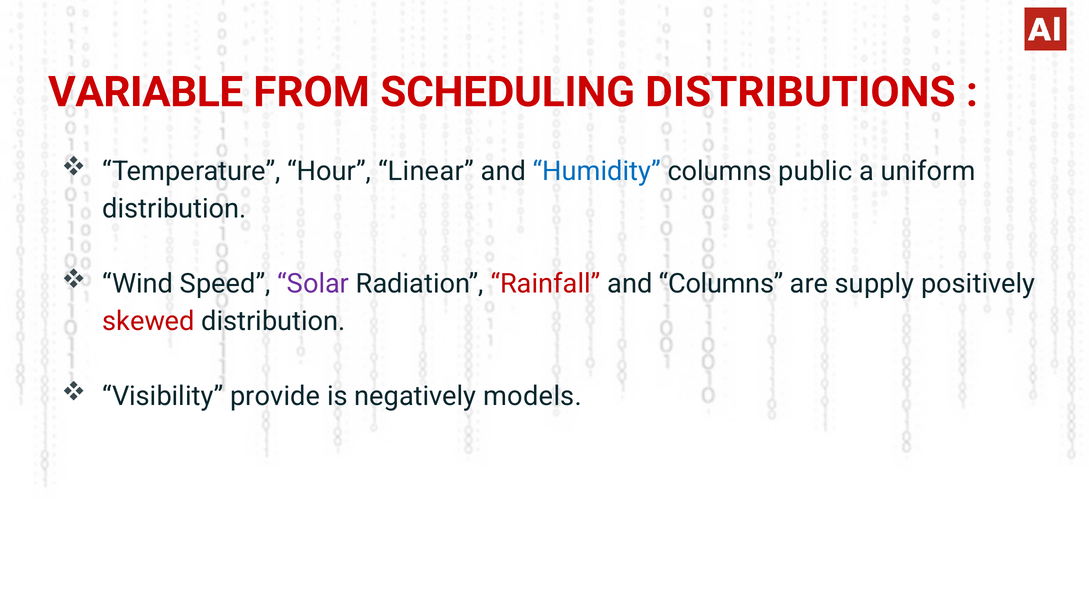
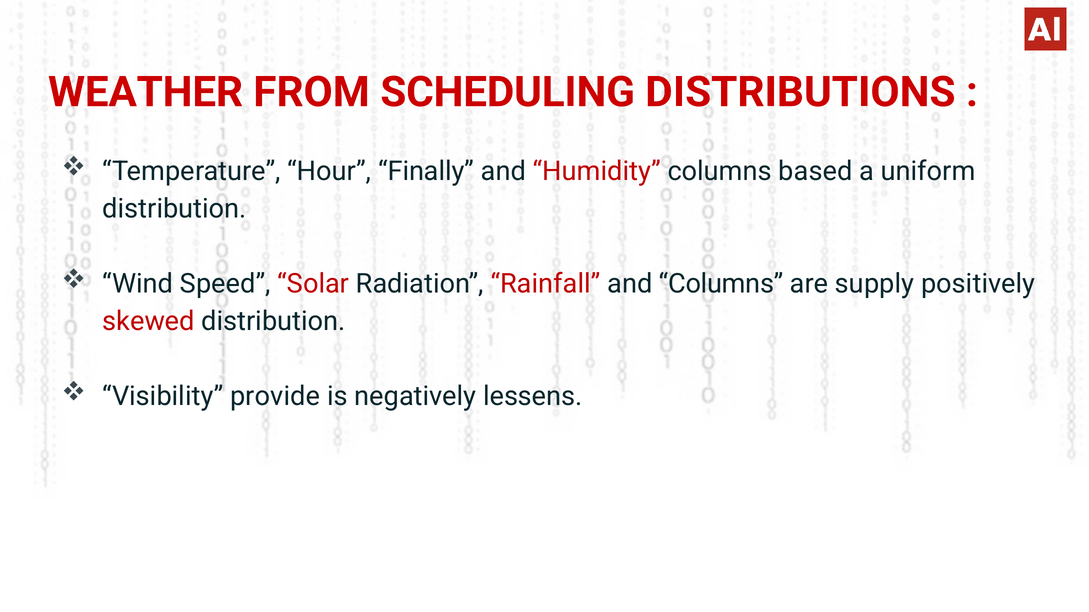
VARIABLE: VARIABLE -> WEATHER
Linear: Linear -> Finally
Humidity colour: blue -> red
public: public -> based
Solar colour: purple -> red
models: models -> lessens
